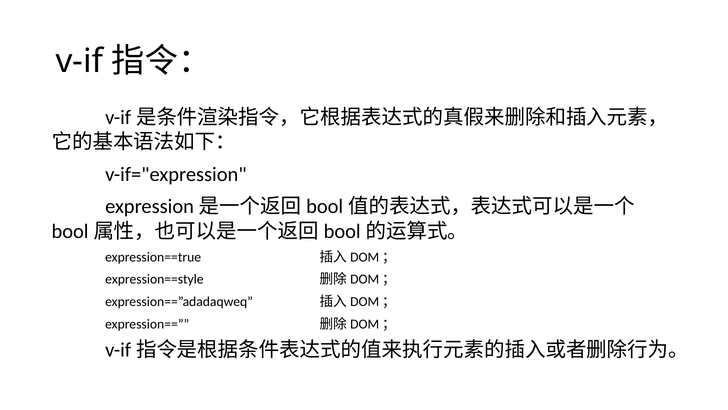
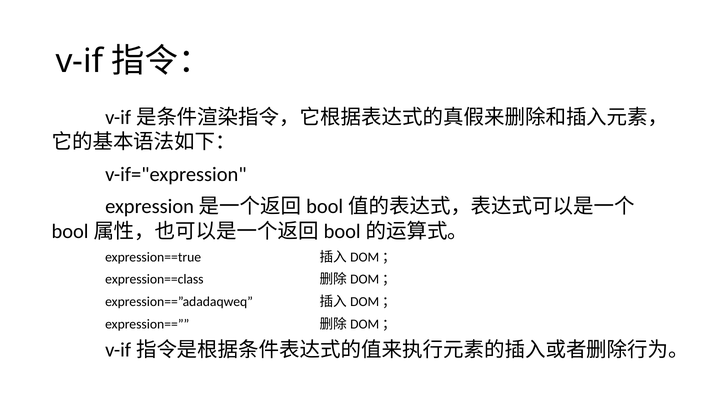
expression==style: expression==style -> expression==class
